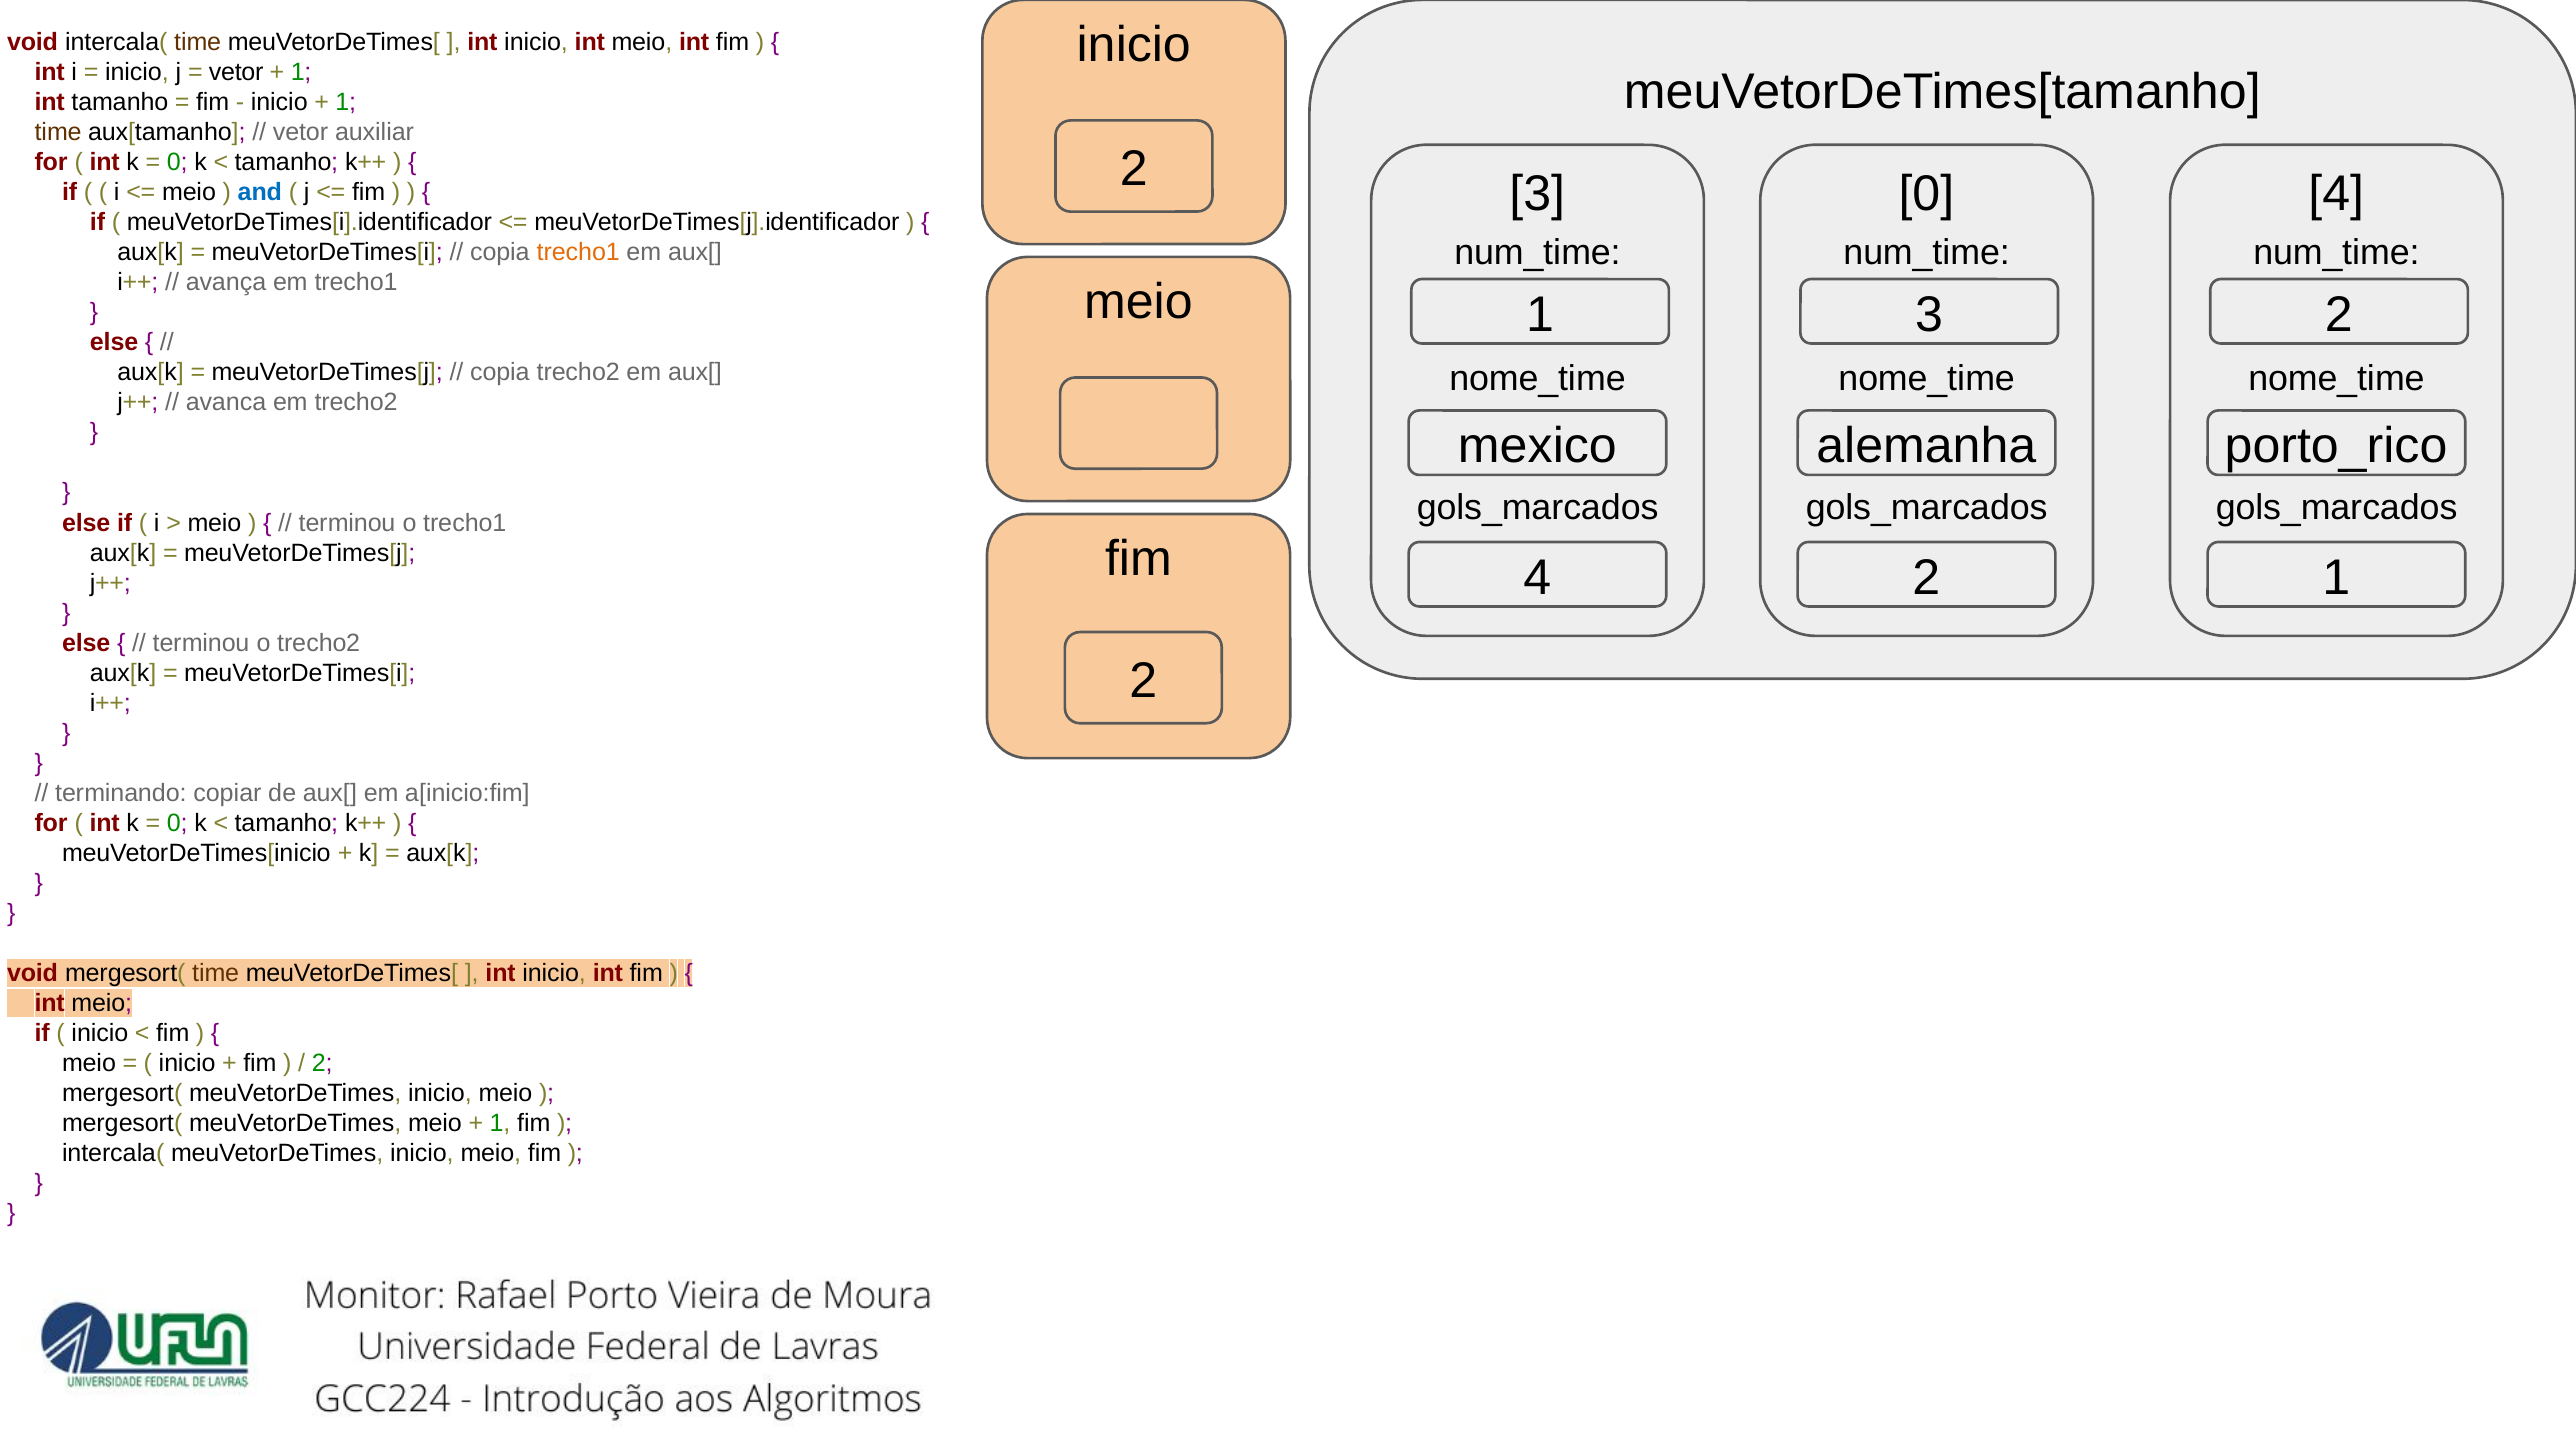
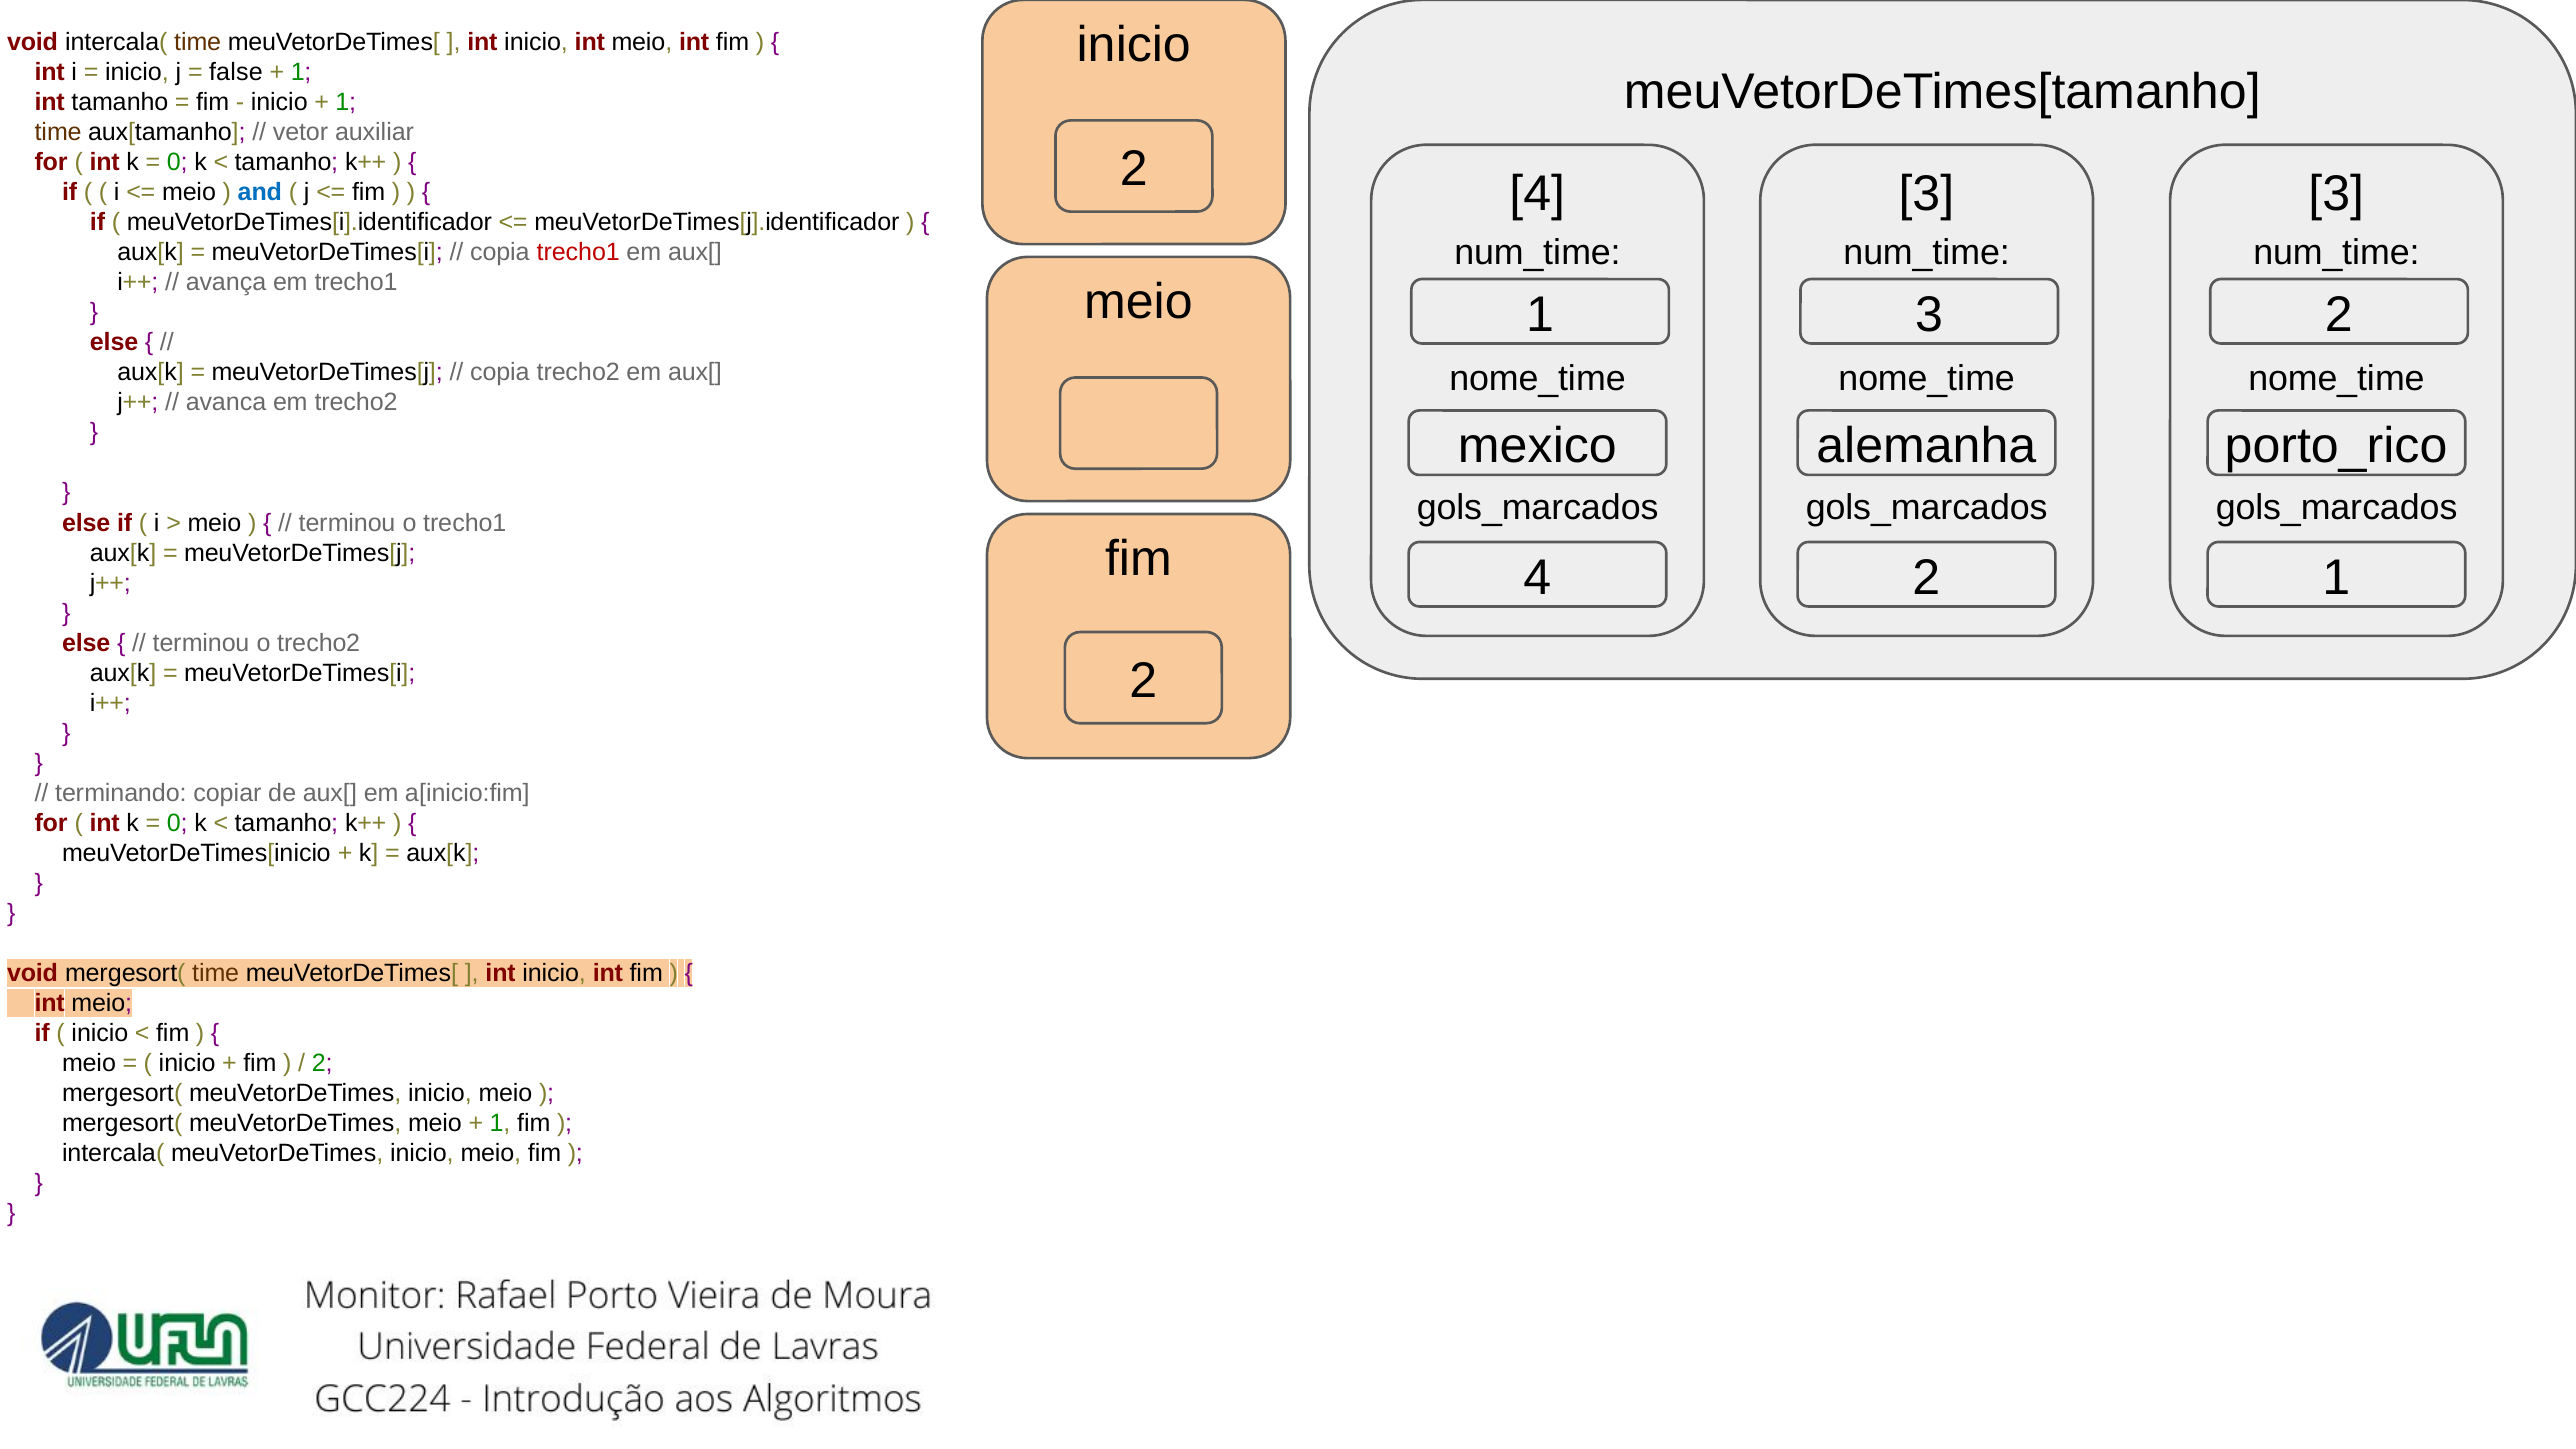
vetor at (236, 72): vetor -> false
3 at (1537, 194): 3 -> 4
0 at (1926, 194): 0 -> 3
4 at (2336, 194): 4 -> 3
trecho1 at (578, 253) colour: orange -> red
